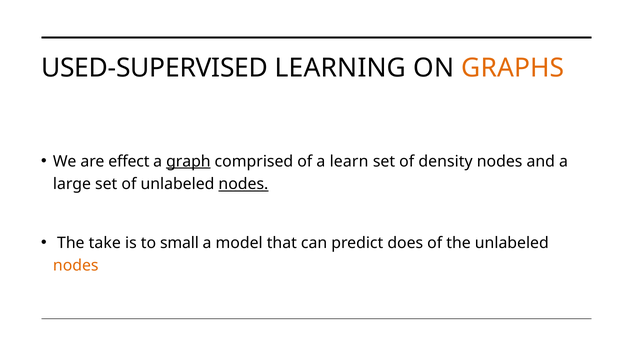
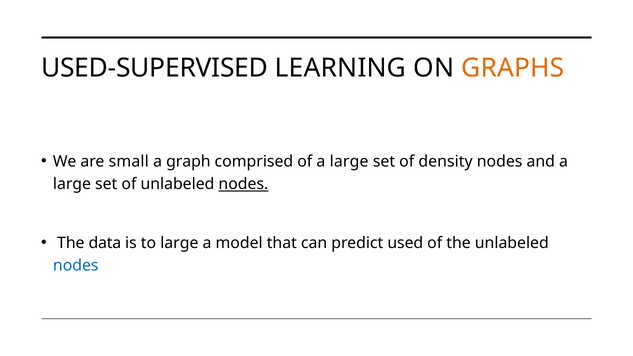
effect: effect -> small
graph underline: present -> none
of a learn: learn -> large
take: take -> data
to small: small -> large
does: does -> used
nodes at (76, 266) colour: orange -> blue
